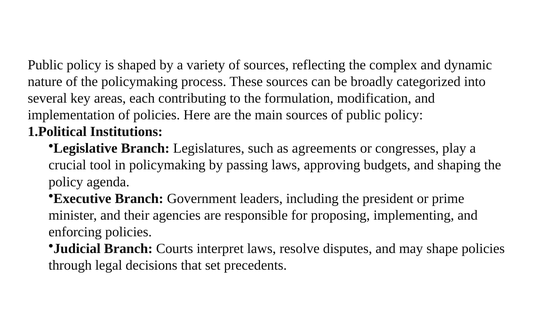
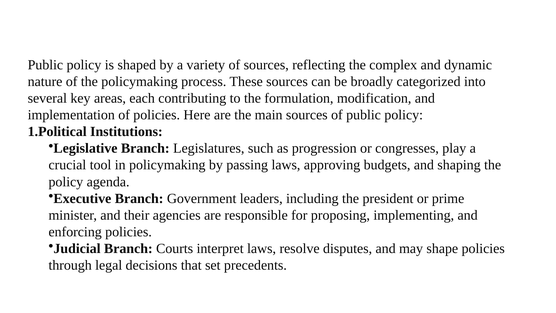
agreements: agreements -> progression
